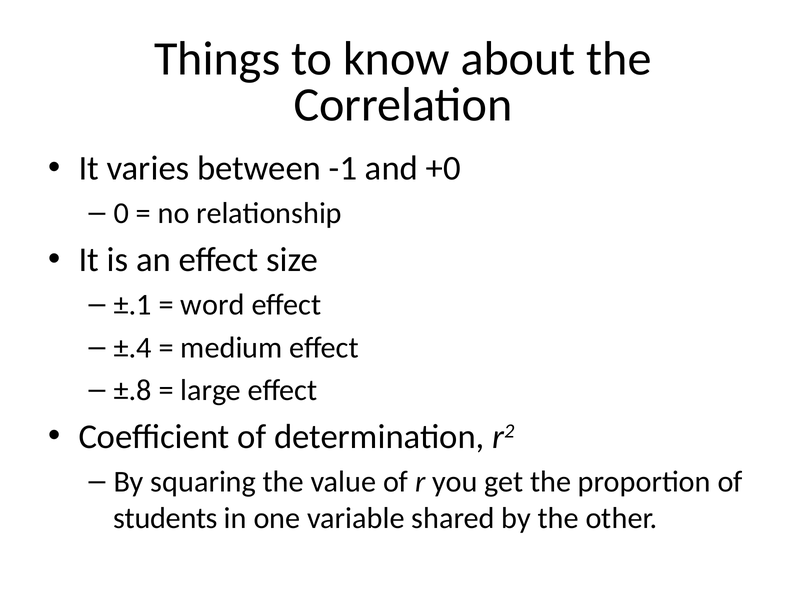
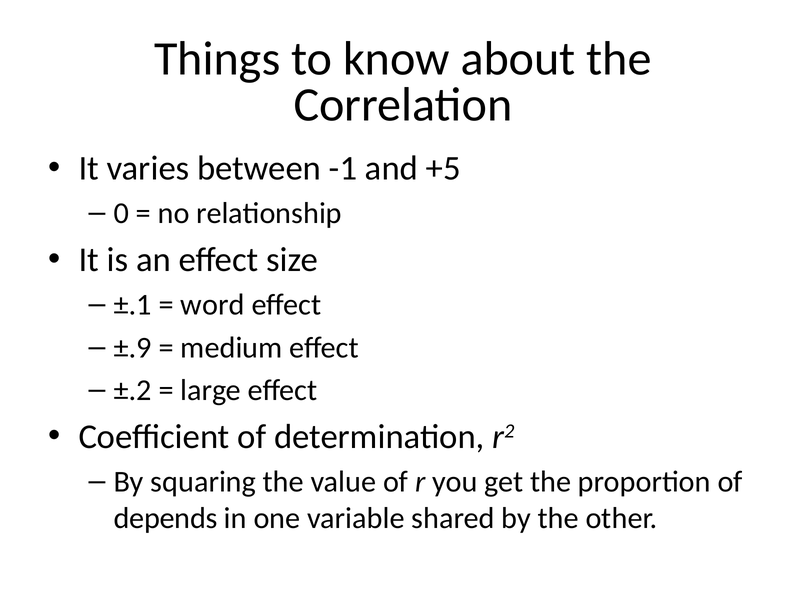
+0: +0 -> +5
±.4: ±.4 -> ±.9
±.8: ±.8 -> ±.2
students: students -> depends
